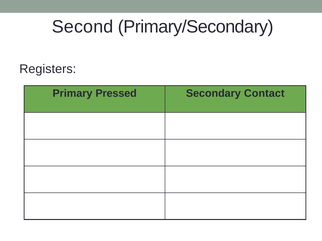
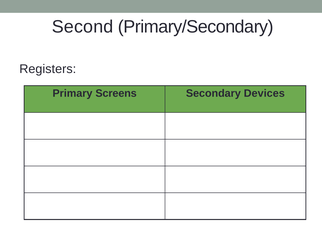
Pressed: Pressed -> Screens
Contact: Contact -> Devices
